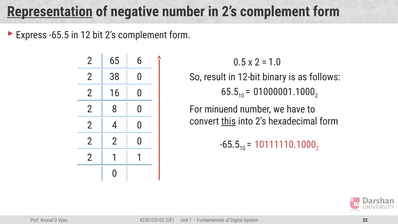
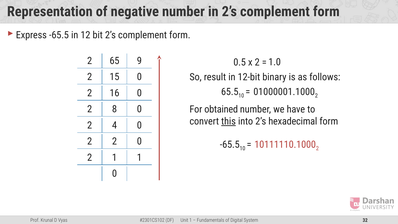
Representation underline: present -> none
6: 6 -> 9
38: 38 -> 15
minuend: minuend -> obtained
